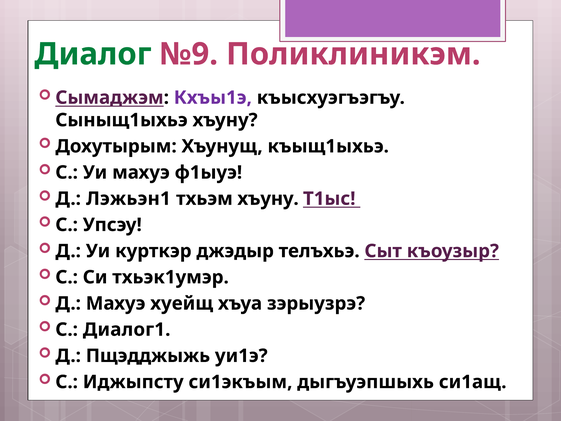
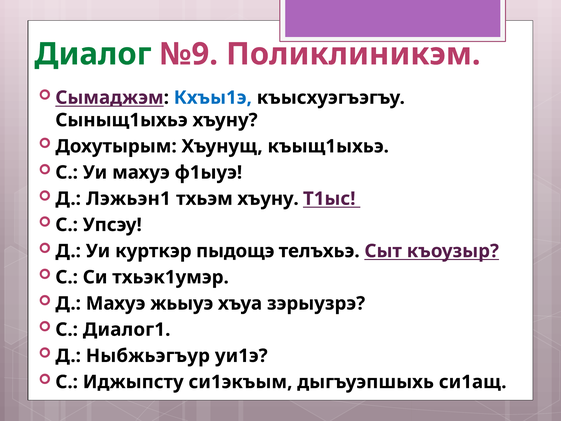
Кхъы1э colour: purple -> blue
джэдыр: джэдыр -> пыдощэ
хуейщ: хуейщ -> жьыуэ
Пщэдджыжь: Пщэдджыжь -> Ныбжьэгъур
